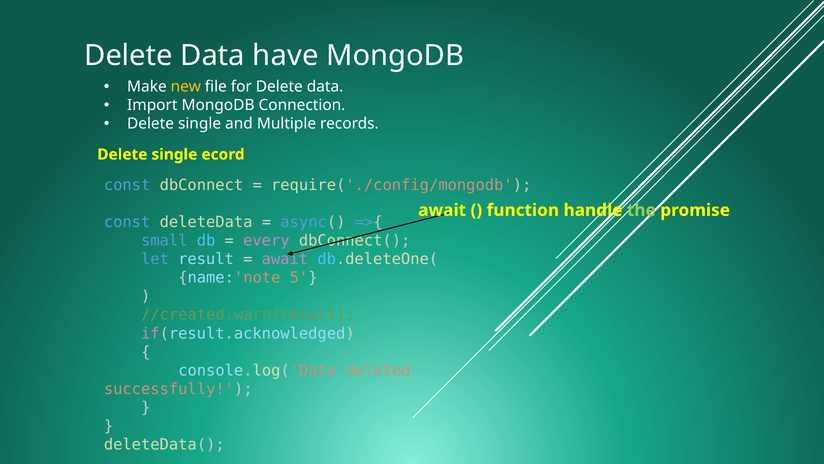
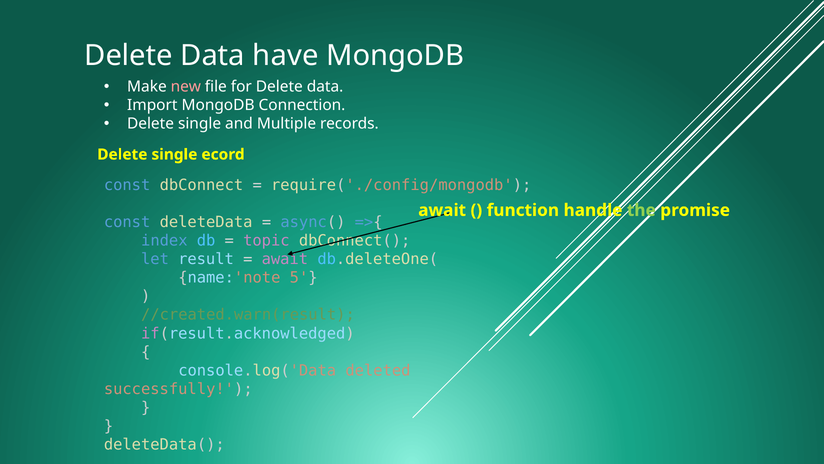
new colour: yellow -> pink
small: small -> index
every: every -> topic
